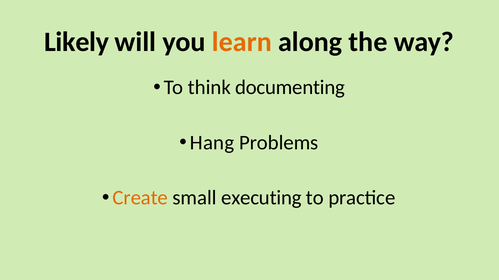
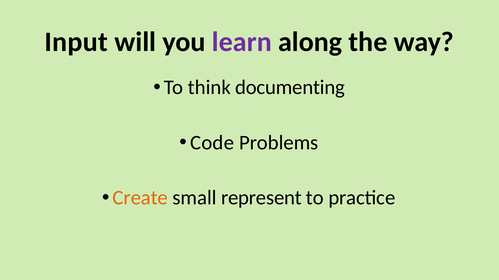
Likely: Likely -> Input
learn colour: orange -> purple
Hang: Hang -> Code
executing: executing -> represent
